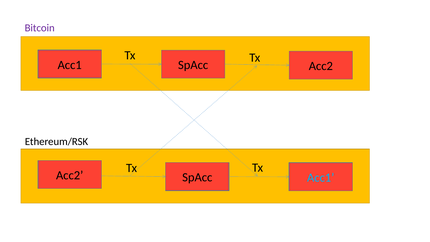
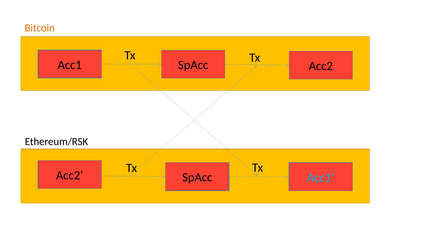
Bitcoin colour: purple -> orange
